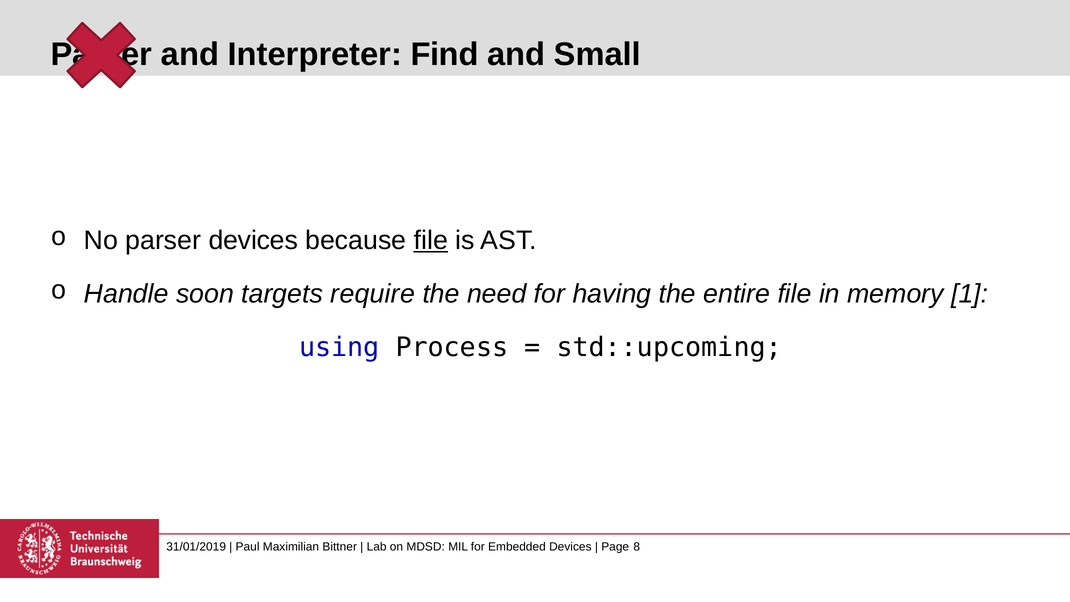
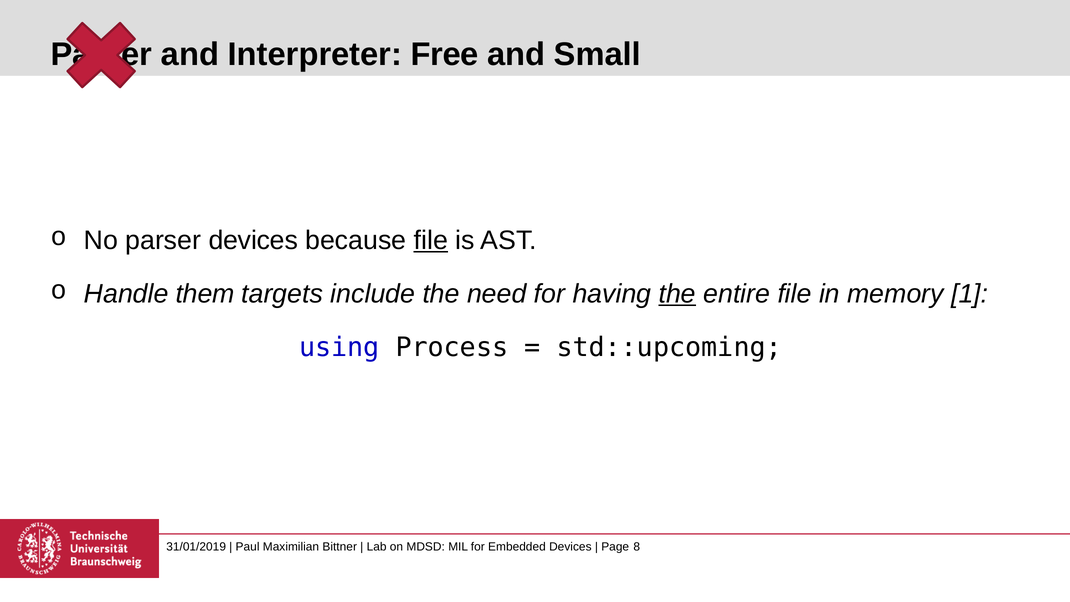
Find: Find -> Free
soon: soon -> them
require: require -> include
the at (677, 294) underline: none -> present
